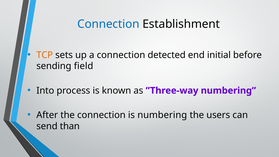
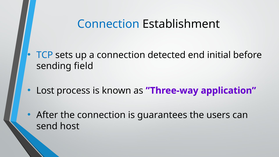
TCP colour: orange -> blue
Into: Into -> Lost
”Three-way numbering: numbering -> application
is numbering: numbering -> guarantees
than: than -> host
